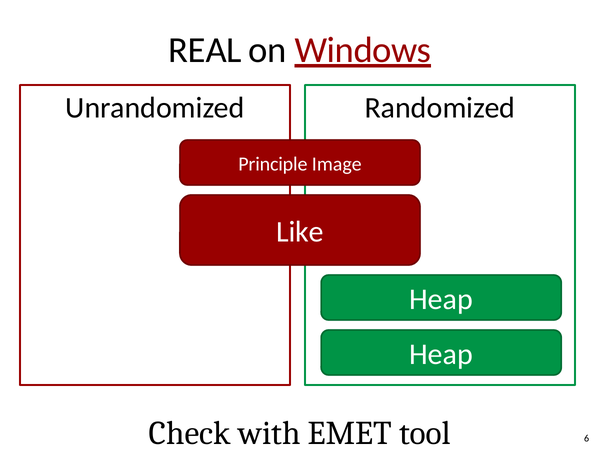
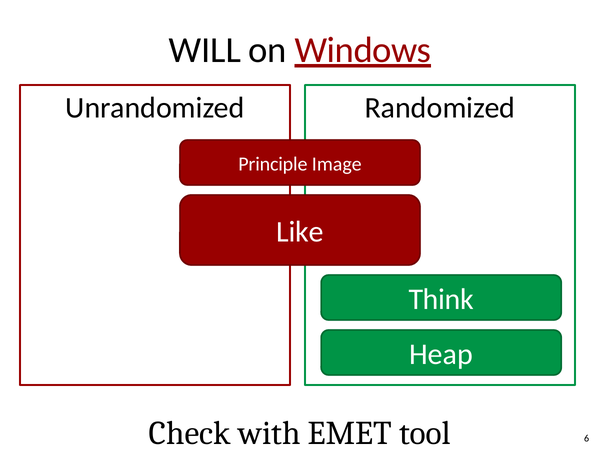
REAL: REAL -> WILL
Heap at (441, 300): Heap -> Think
